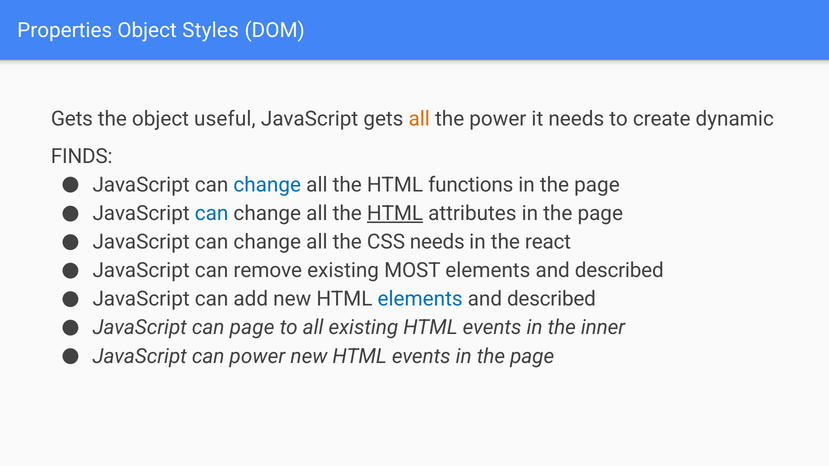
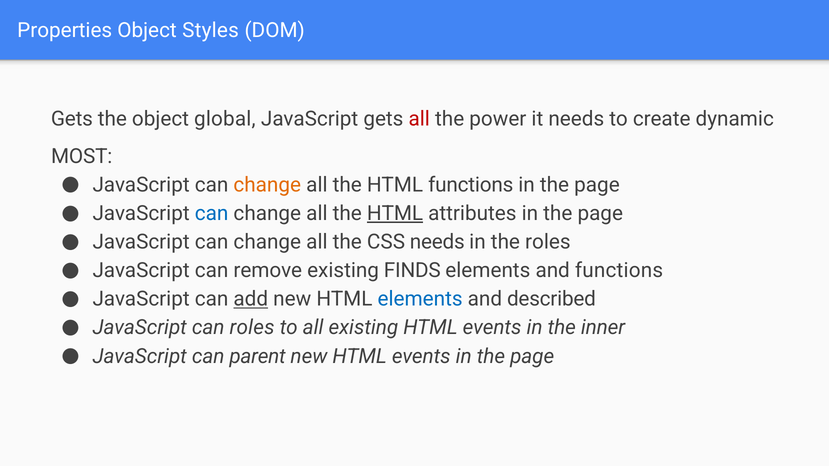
useful: useful -> global
all at (419, 119) colour: orange -> red
FINDS: FINDS -> MOST
change at (267, 185) colour: blue -> orange
the react: react -> roles
MOST: MOST -> FINDS
described at (619, 271): described -> functions
add underline: none -> present
can page: page -> roles
can power: power -> parent
